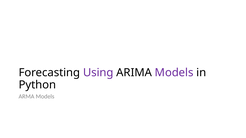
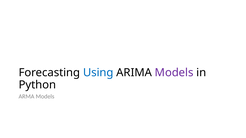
Using colour: purple -> blue
